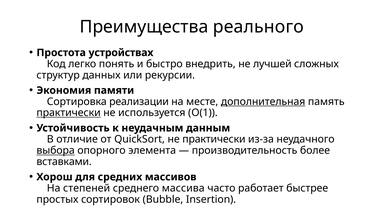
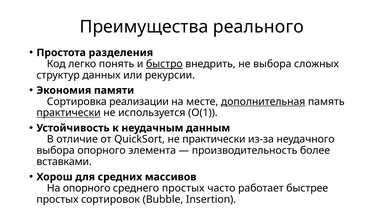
устройствах: устройствах -> разделения
быстро underline: none -> present
не лучшей: лучшей -> выбора
выбора at (56, 150) underline: present -> none
На степеней: степеней -> опорного
среднего массива: массива -> простых
